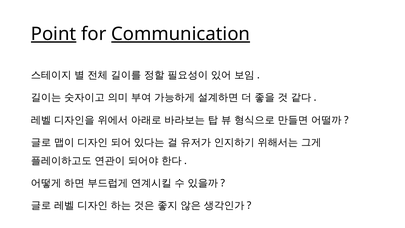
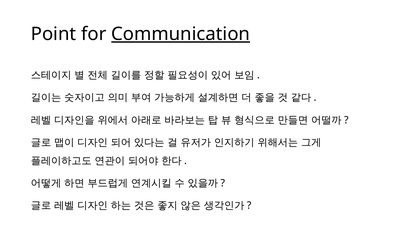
Point underline: present -> none
